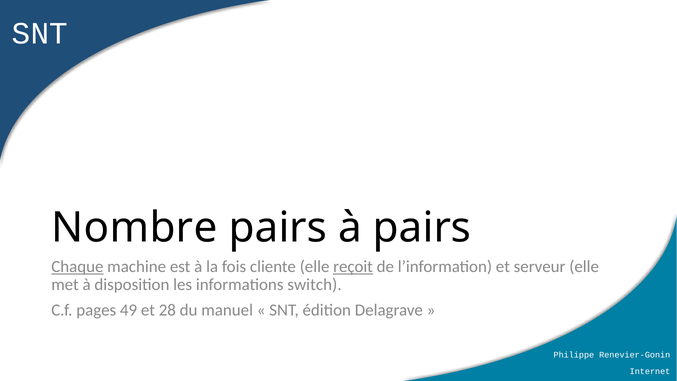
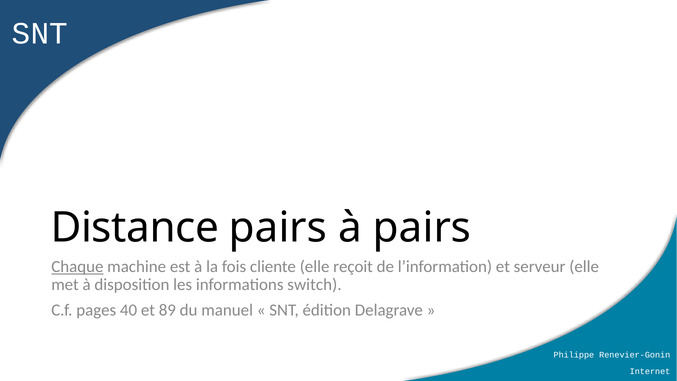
Nombre: Nombre -> Distance
reçoit underline: present -> none
49: 49 -> 40
28: 28 -> 89
